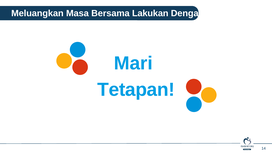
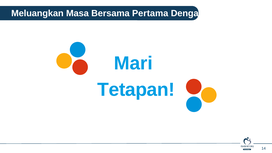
Lakukan: Lakukan -> Pertama
